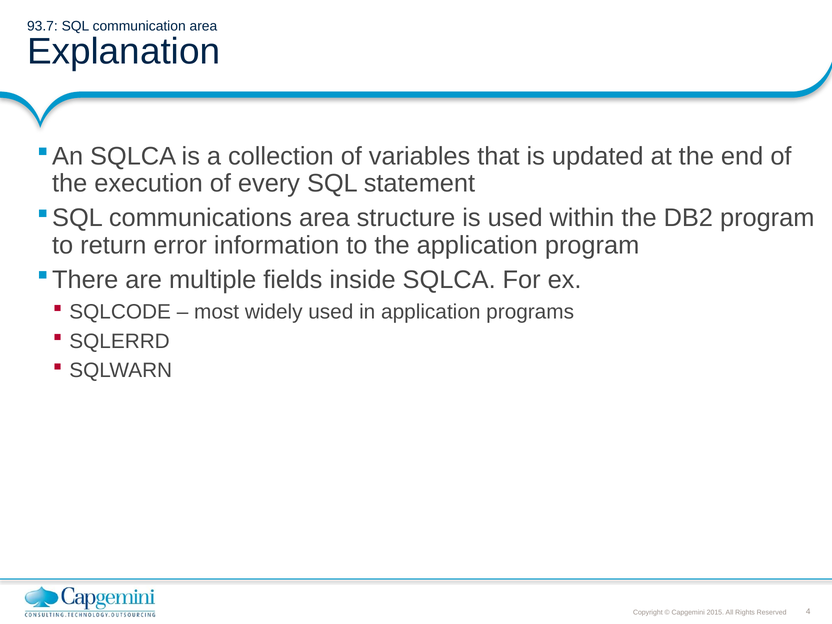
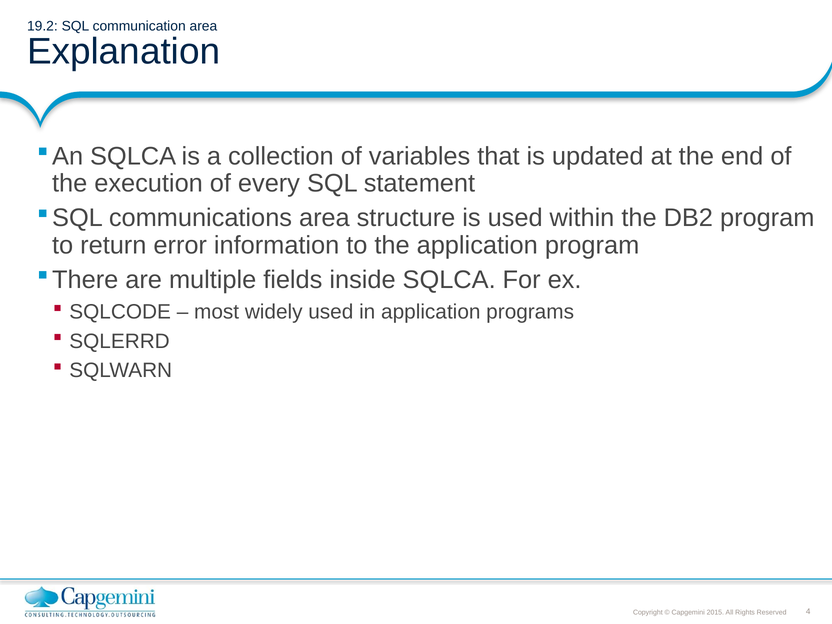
93.7: 93.7 -> 19.2
